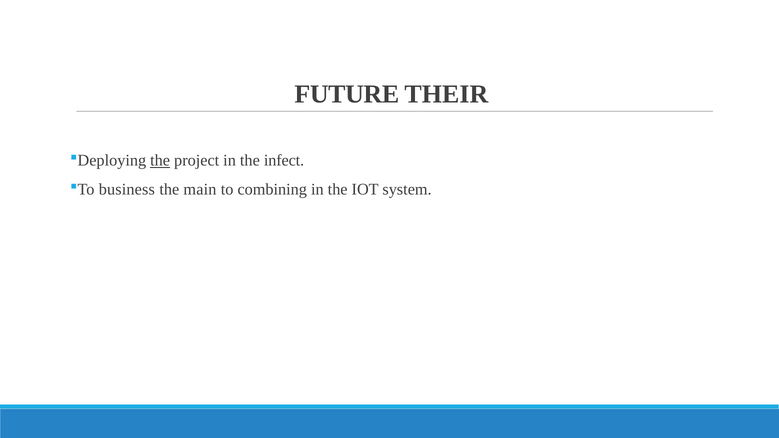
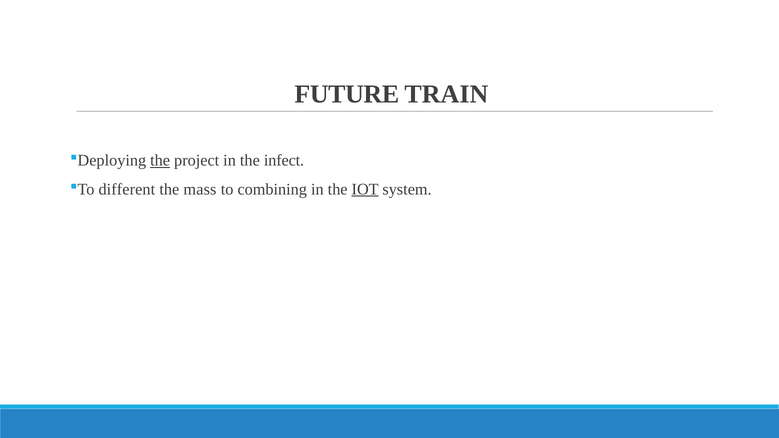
THEIR: THEIR -> TRAIN
business: business -> different
main: main -> mass
IOT underline: none -> present
